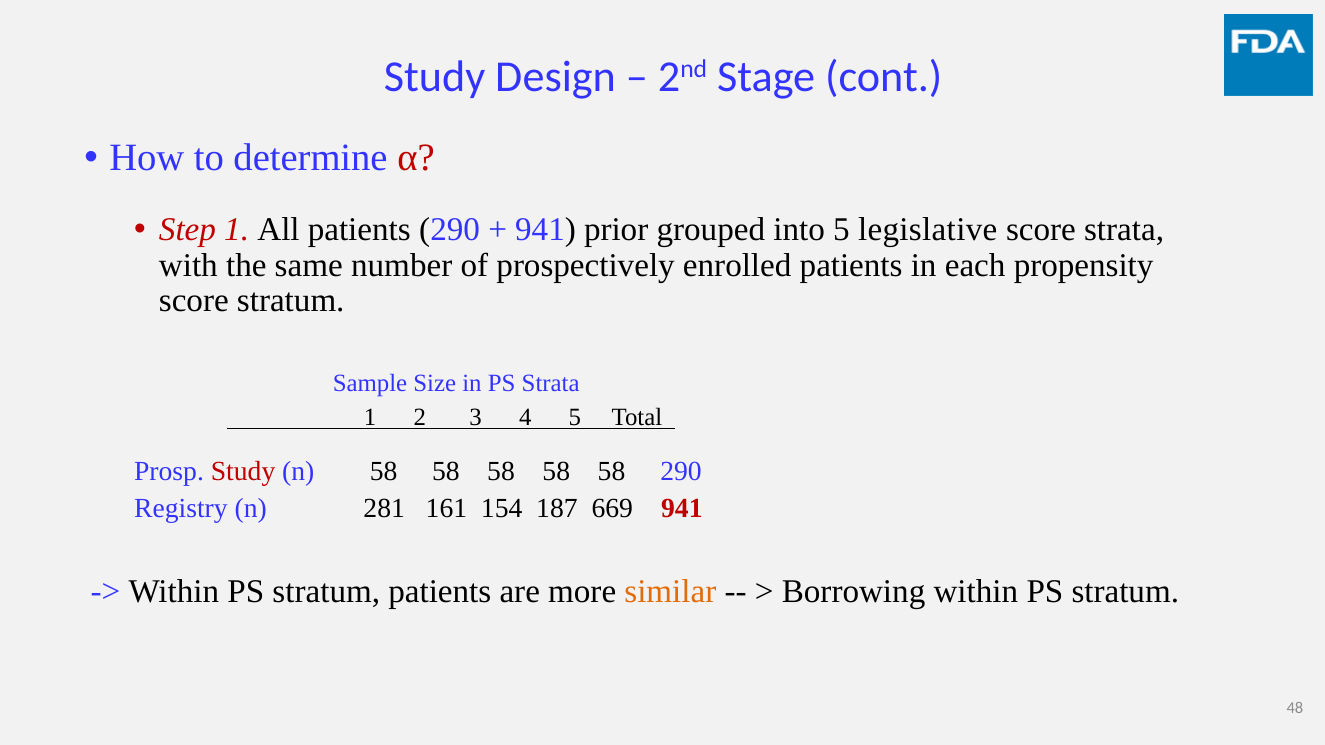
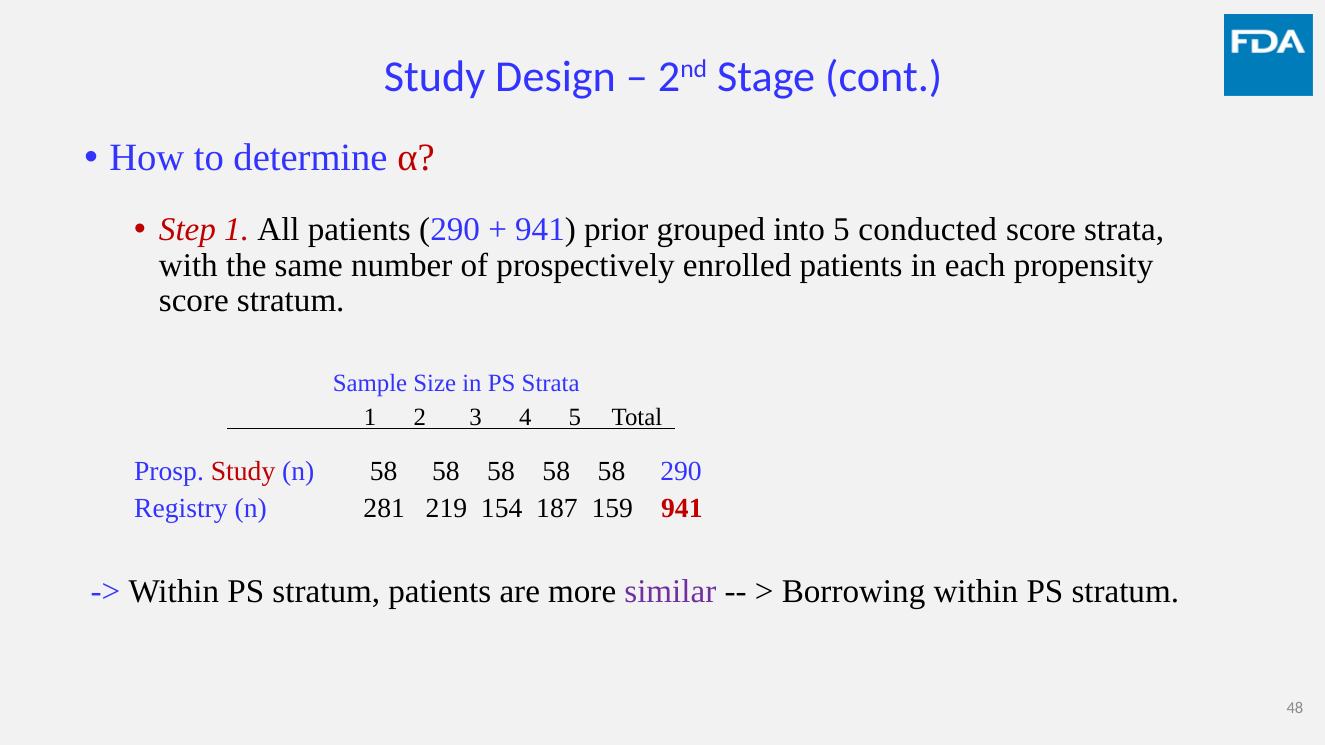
legislative: legislative -> conducted
161: 161 -> 219
669: 669 -> 159
similar colour: orange -> purple
